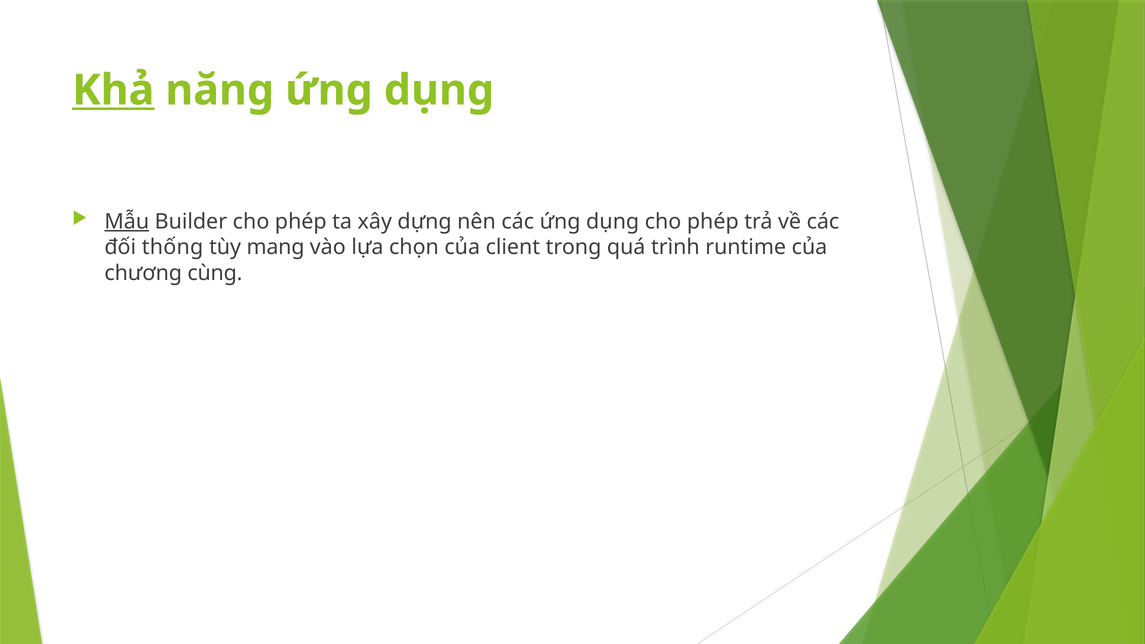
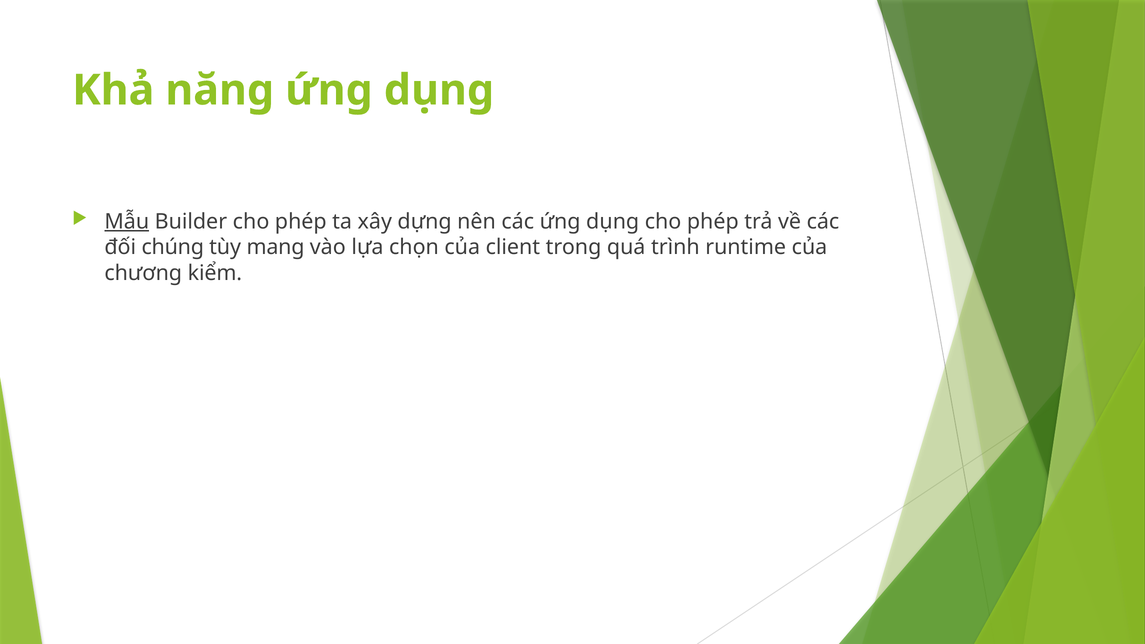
Khả underline: present -> none
thống: thống -> chúng
cùng: cùng -> kiểm
